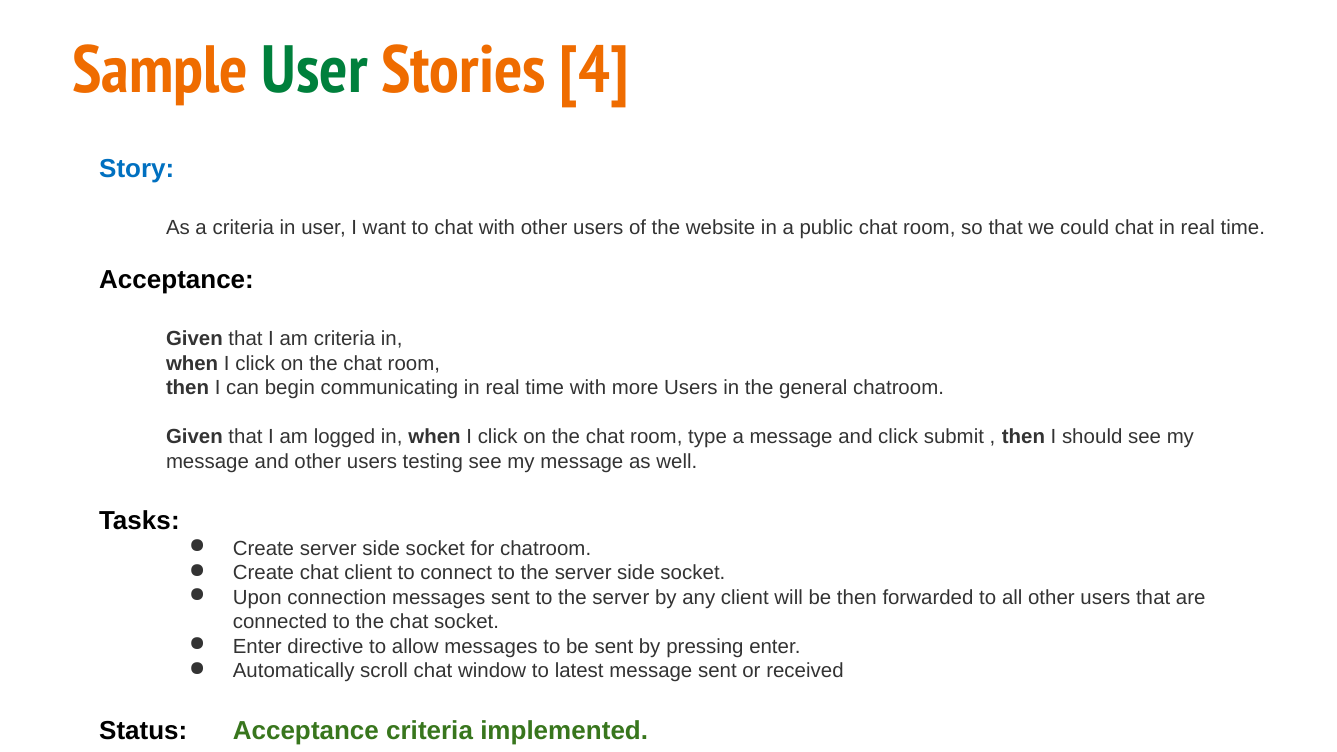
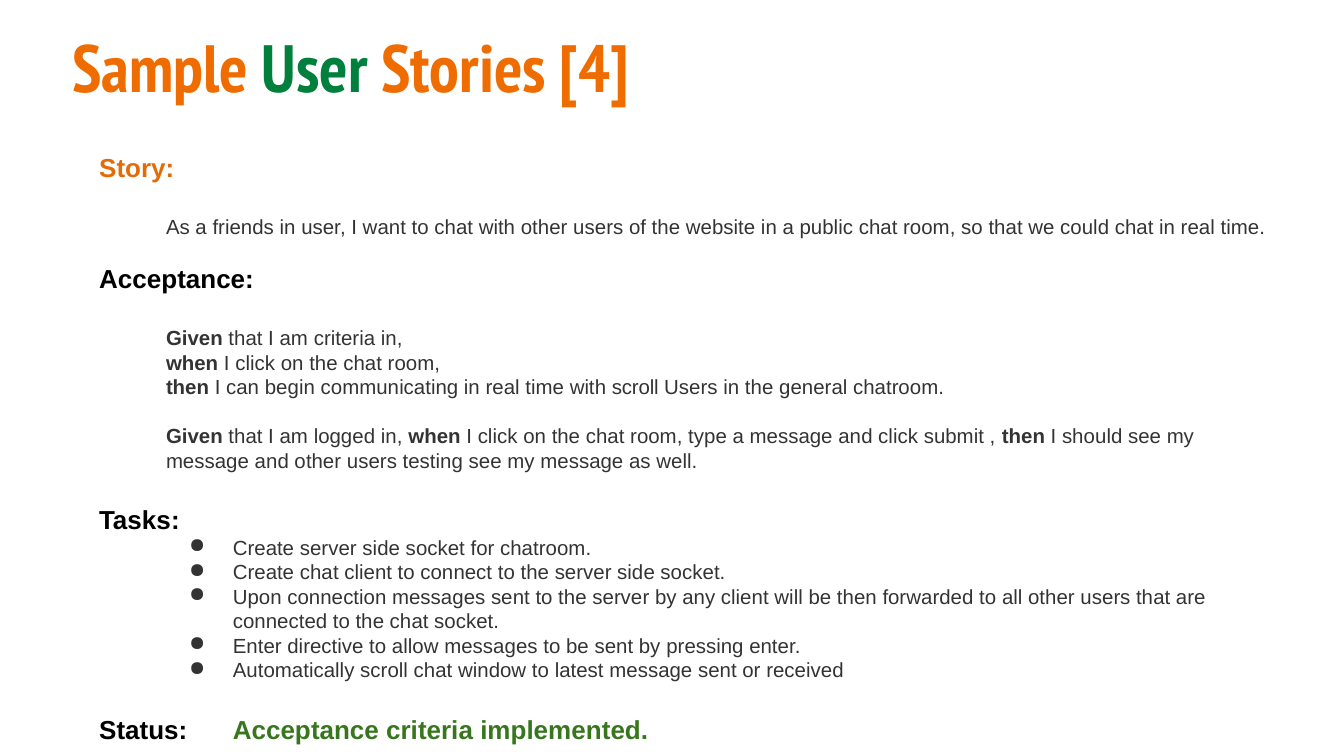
Story colour: blue -> orange
a criteria: criteria -> friends
with more: more -> scroll
